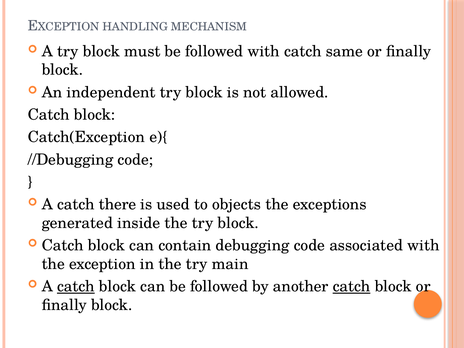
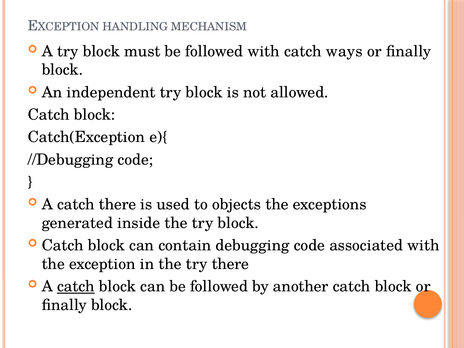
same: same -> ways
try main: main -> there
catch at (352, 286) underline: present -> none
